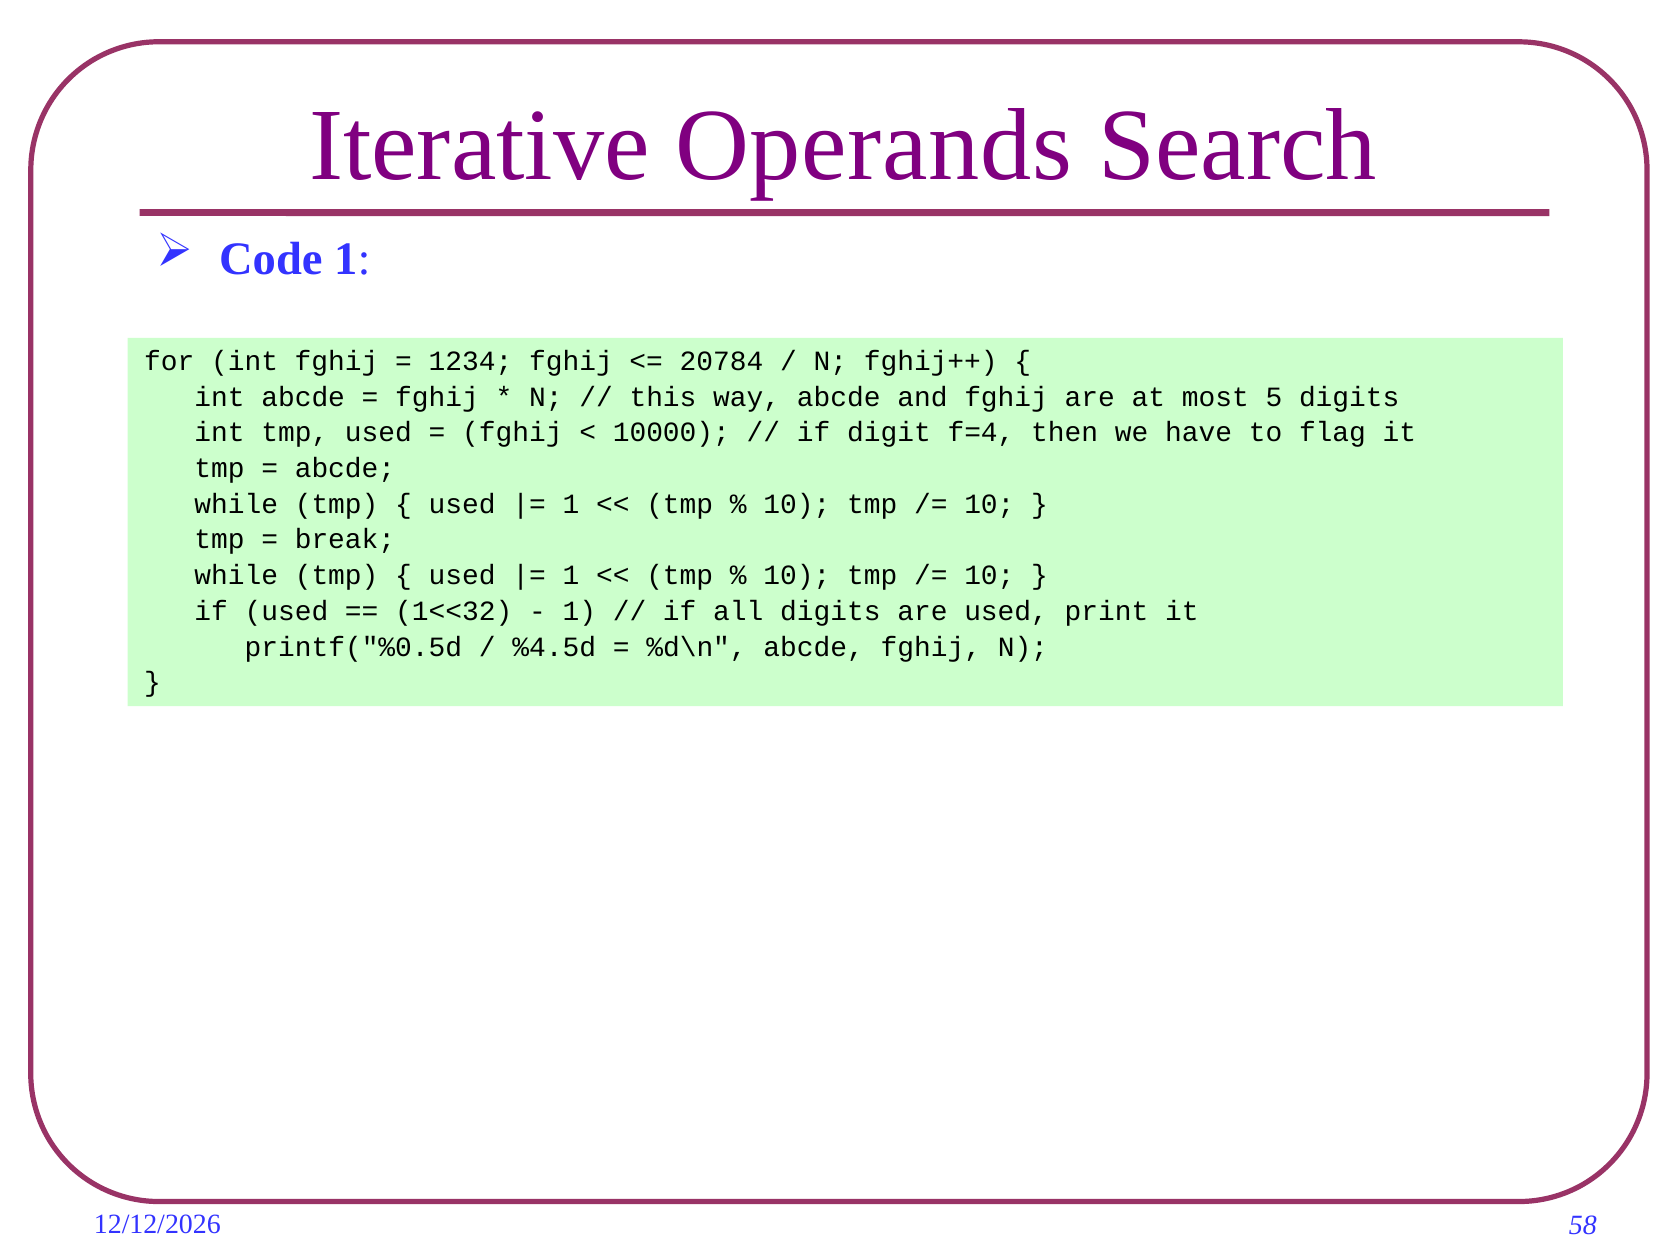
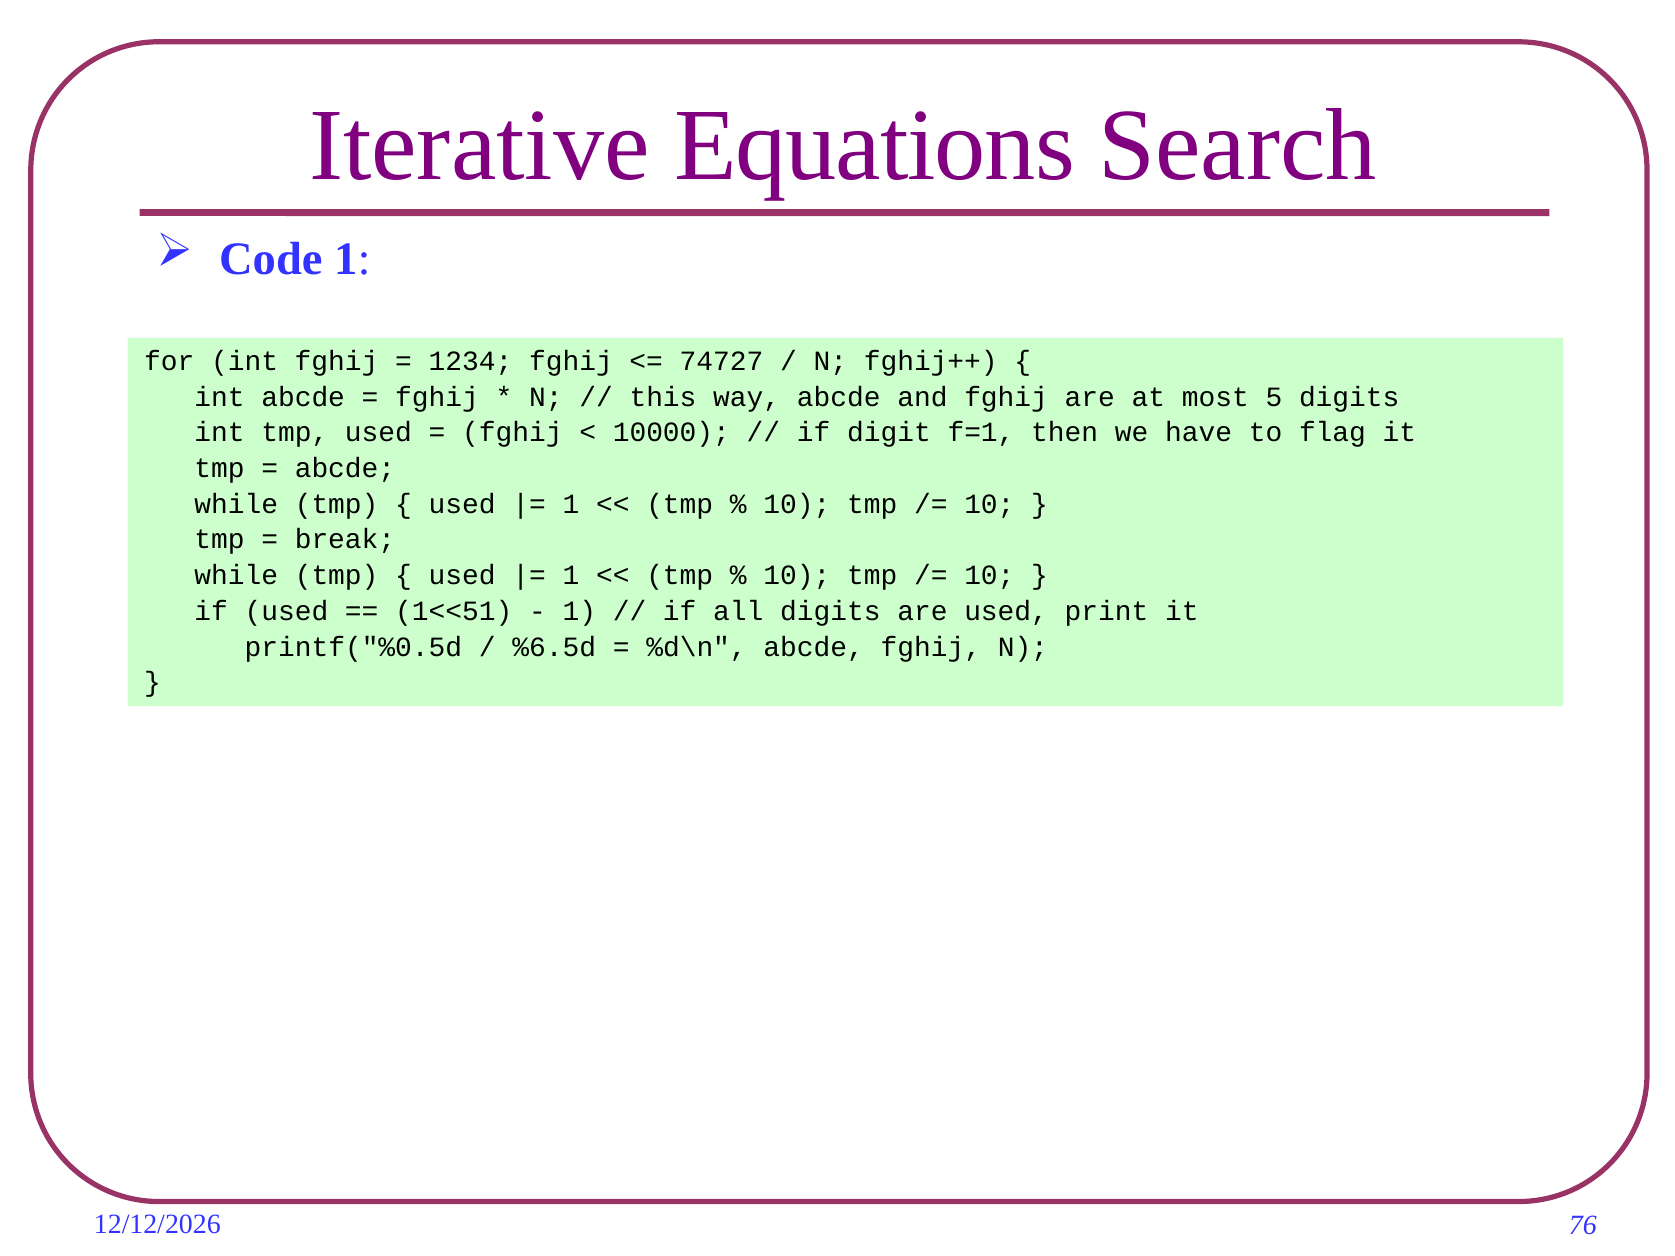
Operands: Operands -> Equations
20784: 20784 -> 74727
f=4: f=4 -> f=1
1<<32: 1<<32 -> 1<<51
%4.5d: %4.5d -> %6.5d
58: 58 -> 76
